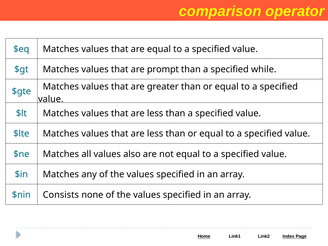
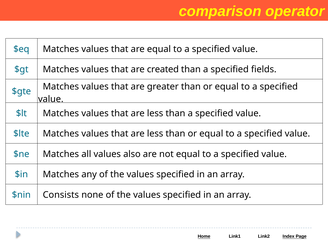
prompt: prompt -> created
while: while -> fields
